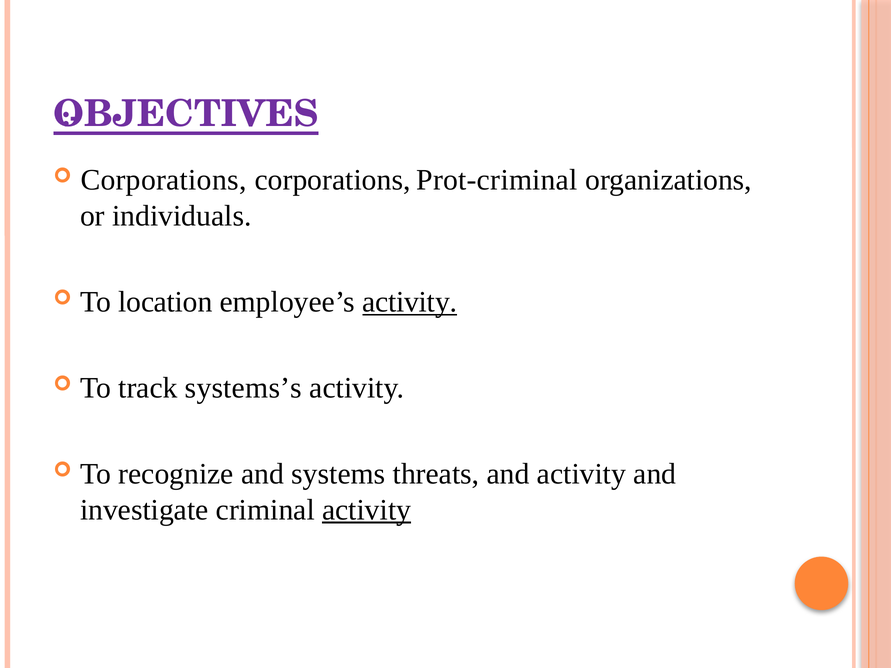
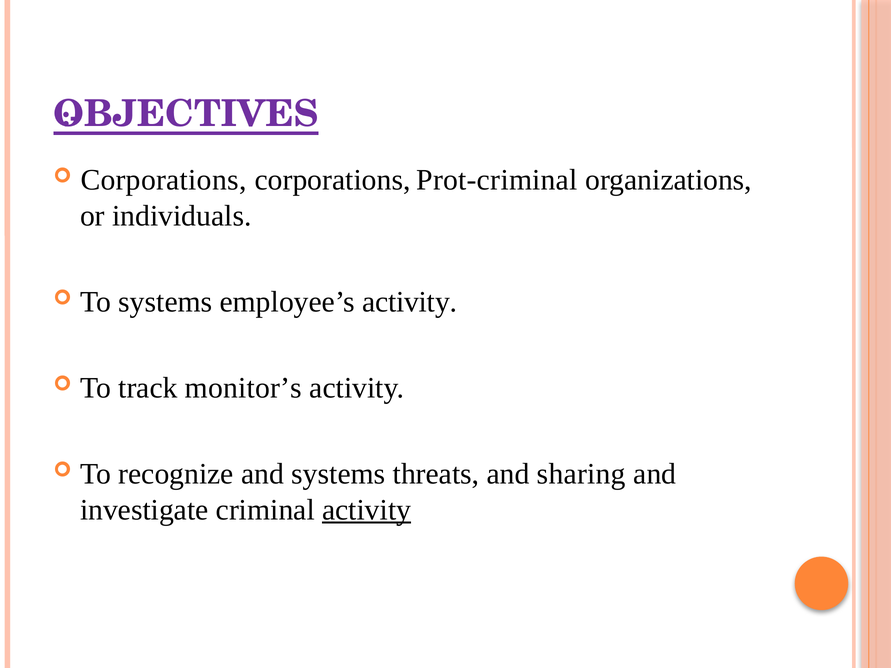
To location: location -> systems
activity at (410, 302) underline: present -> none
systems’s: systems’s -> monitor’s
and activity: activity -> sharing
